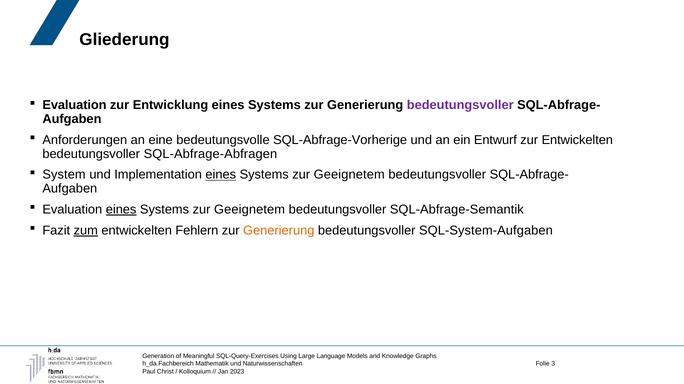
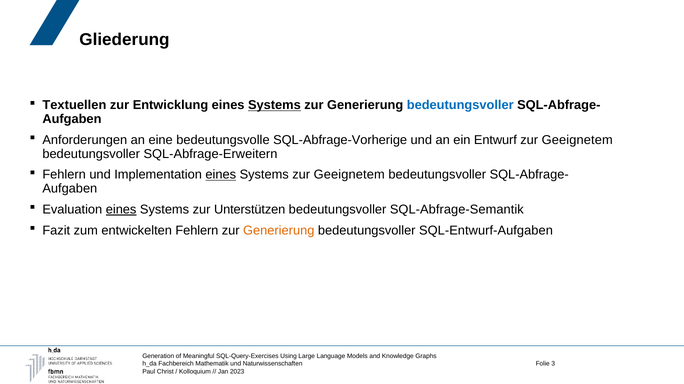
Evaluation at (74, 105): Evaluation -> Textuellen
Systems at (274, 105) underline: none -> present
bedeutungsvoller at (460, 105) colour: purple -> blue
Entwickelten at (577, 140): Entwickelten -> Geeignetem
SQL-Abfrage-Abfragen: SQL-Abfrage-Abfragen -> SQL-Abfrage-Erweitern
System at (64, 175): System -> Fehlern
Geeignetem at (250, 210): Geeignetem -> Unterstützen
zum underline: present -> none
SQL-System-Aufgaben: SQL-System-Aufgaben -> SQL-Entwurf-Aufgaben
